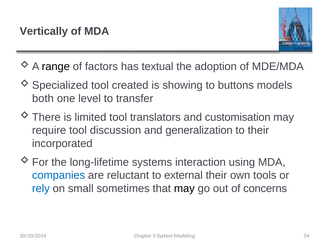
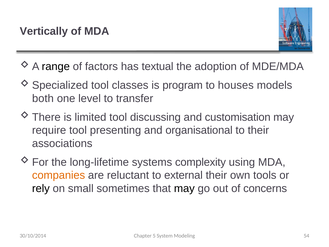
created: created -> classes
showing: showing -> program
buttons: buttons -> houses
translators: translators -> discussing
discussion: discussion -> presenting
generalization: generalization -> organisational
incorporated: incorporated -> associations
interaction: interaction -> complexity
companies colour: blue -> orange
rely colour: blue -> black
